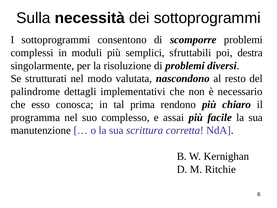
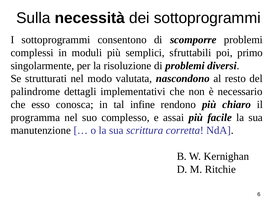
destra: destra -> primo
prima: prima -> infine
